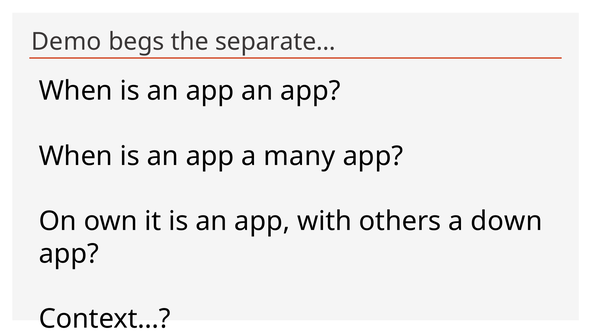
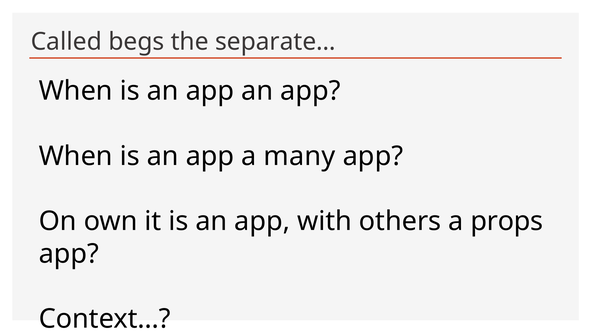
Demo: Demo -> Called
down: down -> props
